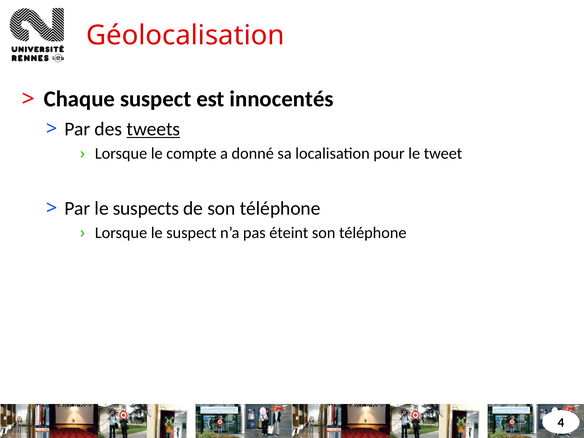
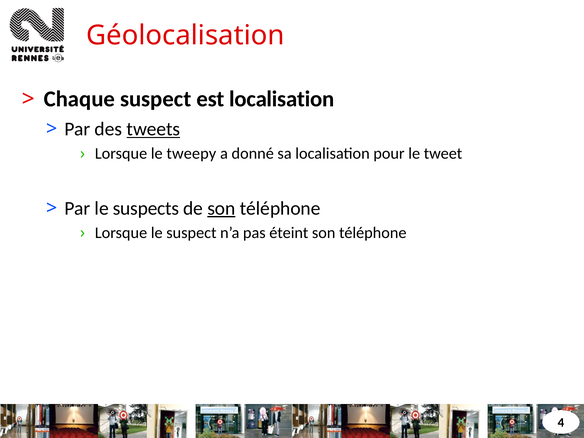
est innocentés: innocentés -> localisation
compte: compte -> tweepy
son at (221, 208) underline: none -> present
